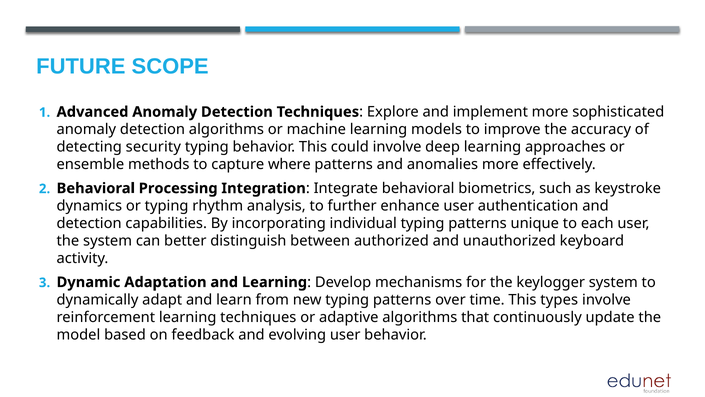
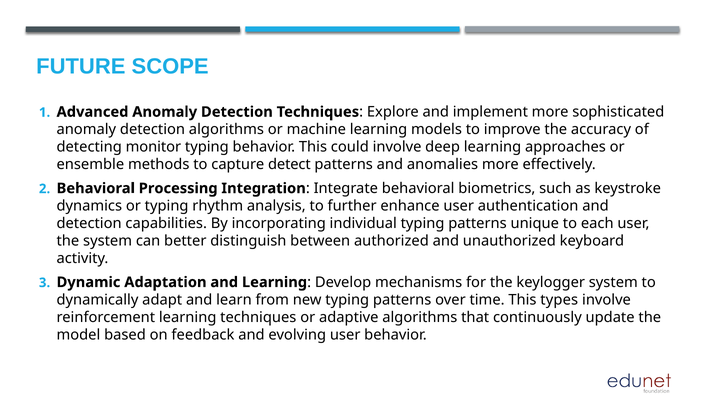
security: security -> monitor
where: where -> detect
